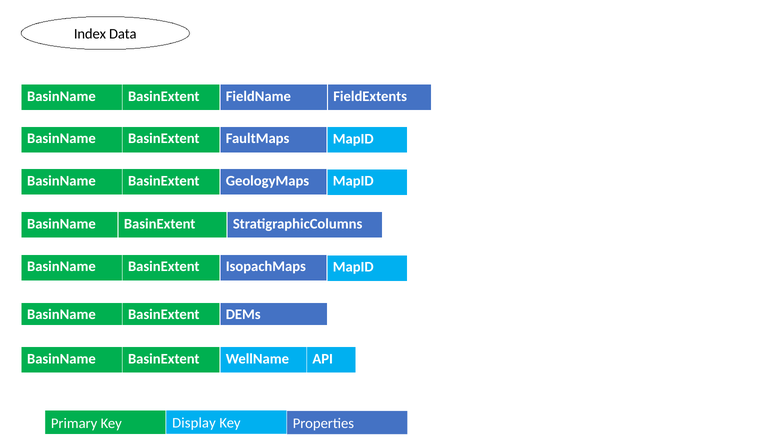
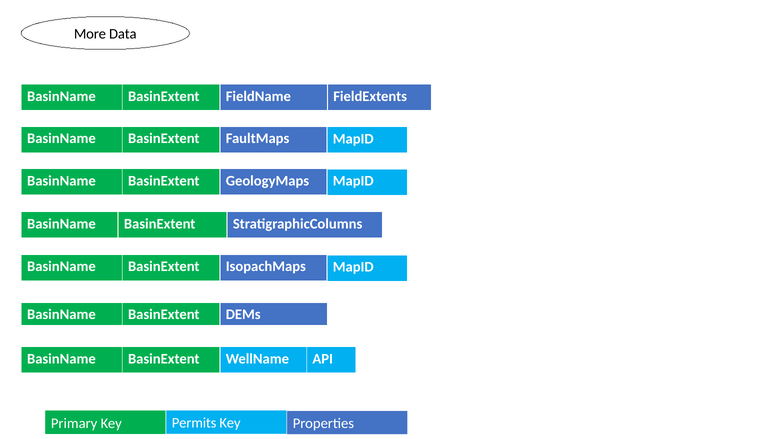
Index: Index -> More
Display: Display -> Permits
